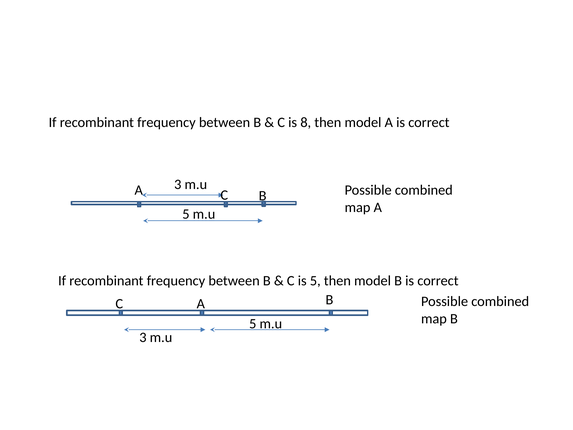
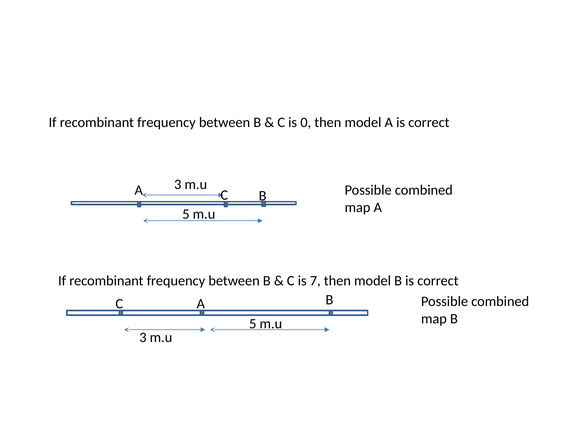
8: 8 -> 0
is 5: 5 -> 7
